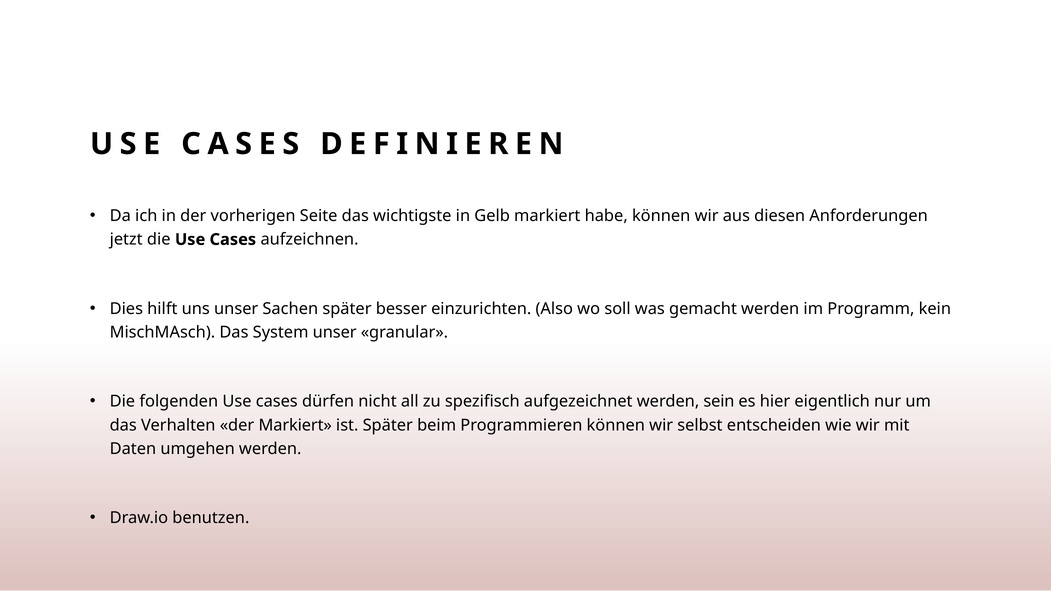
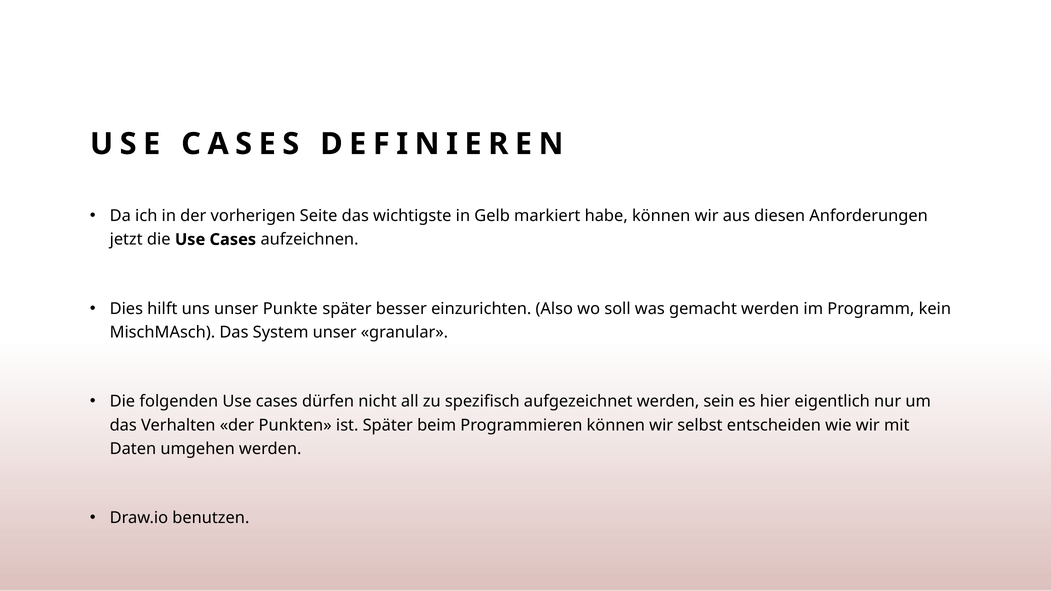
Sachen: Sachen -> Punkte
der Markiert: Markiert -> Punkten
